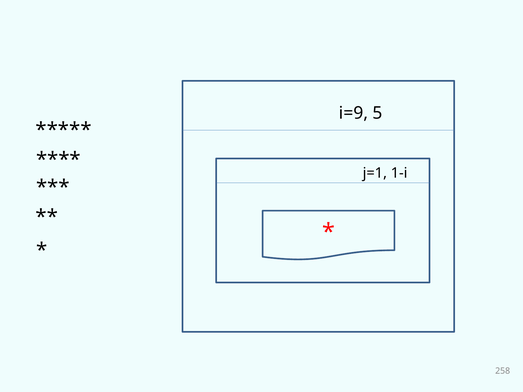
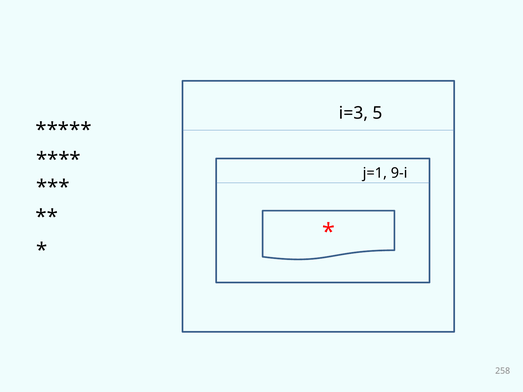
i=9: i=9 -> i=3
1-i: 1-i -> 9-i
